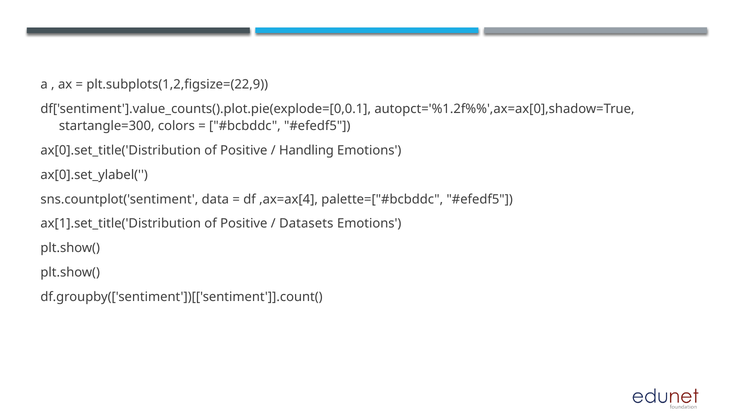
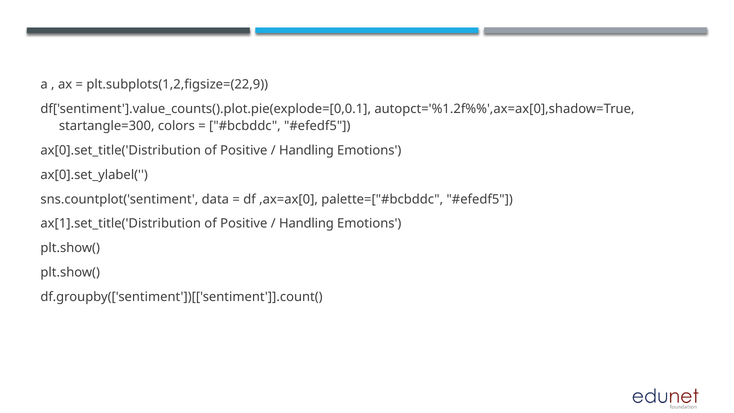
,ax=ax[4: ,ax=ax[4 -> ,ax=ax[0
Datasets at (306, 224): Datasets -> Handling
